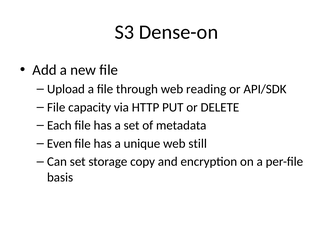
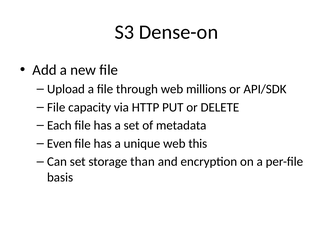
reading: reading -> millions
still: still -> this
copy: copy -> than
